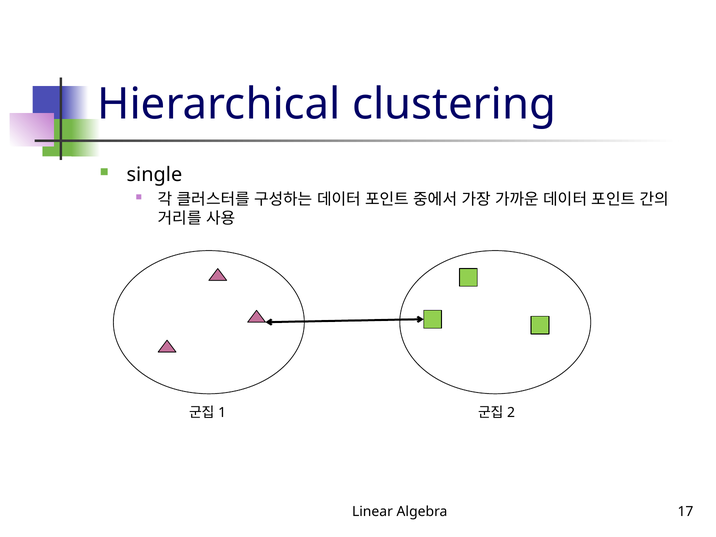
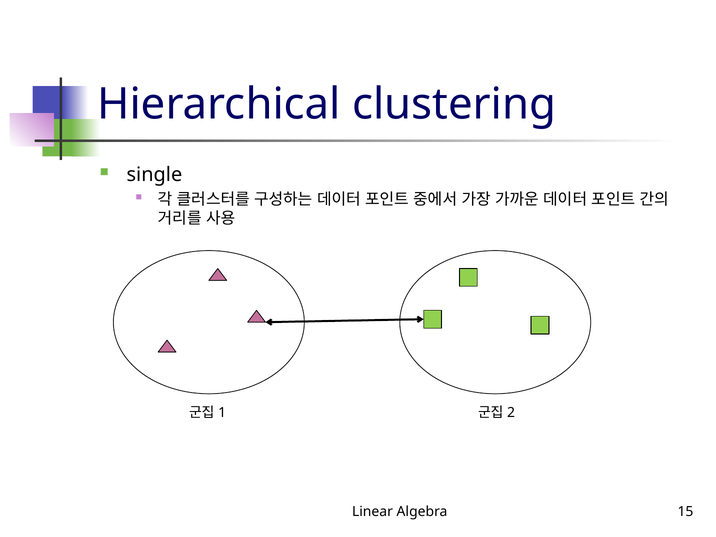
17: 17 -> 15
